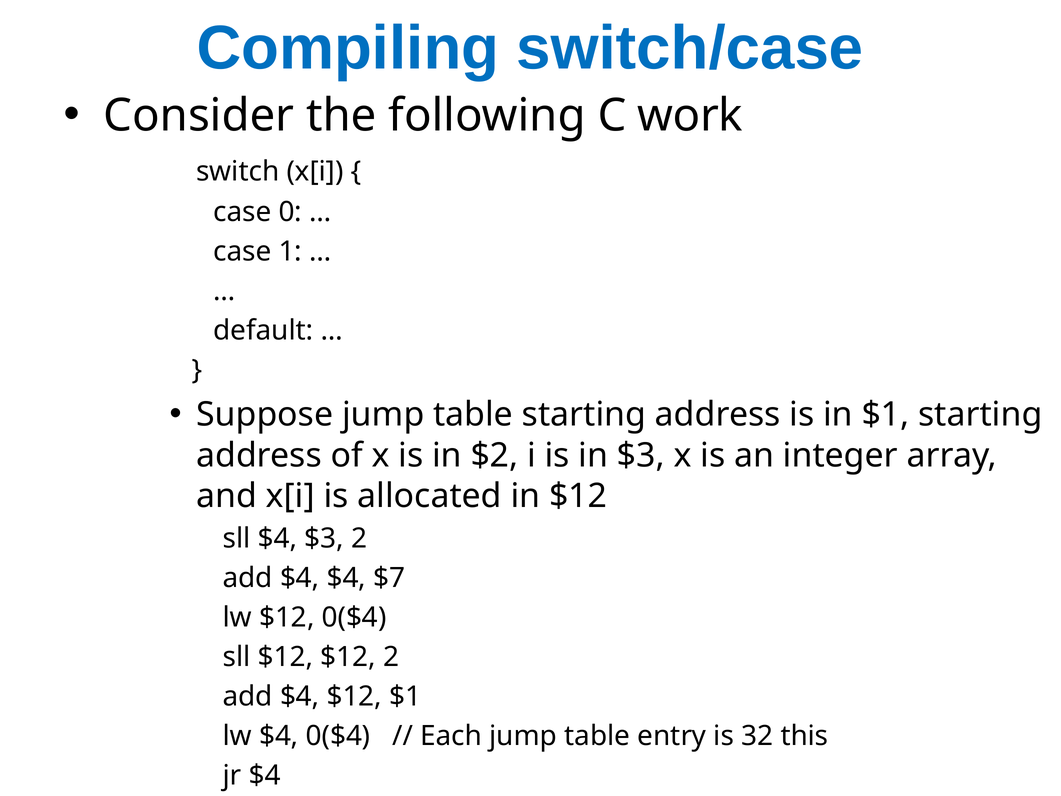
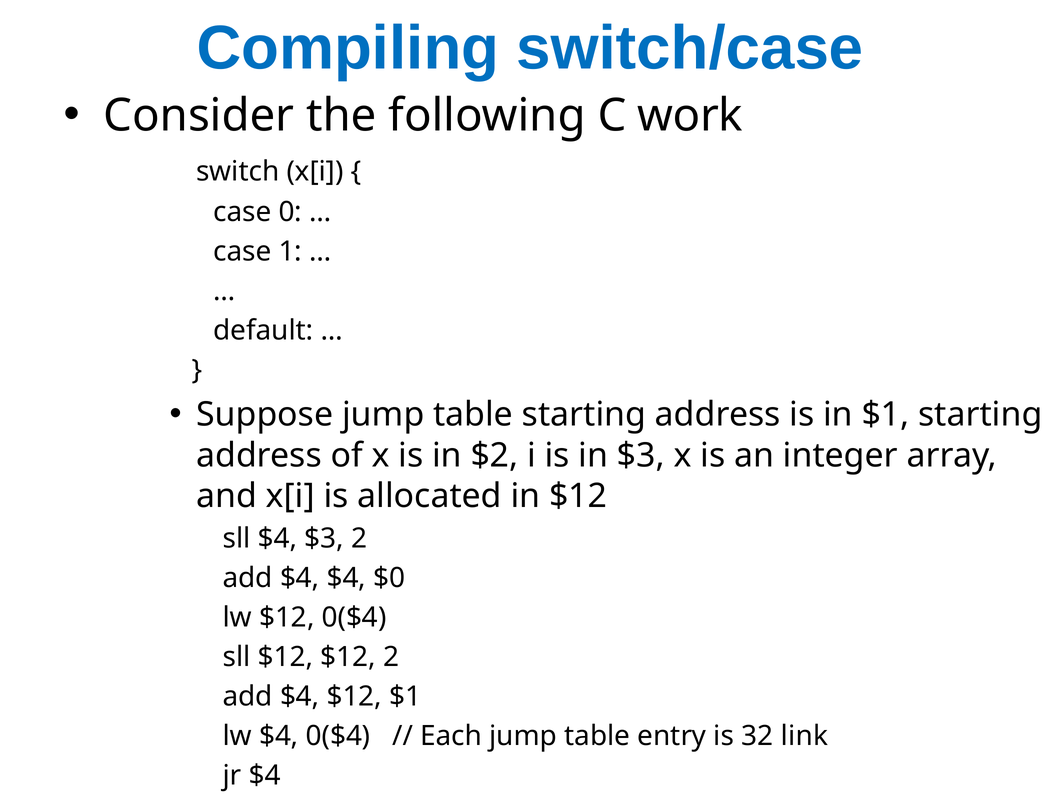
$7: $7 -> $0
this: this -> link
